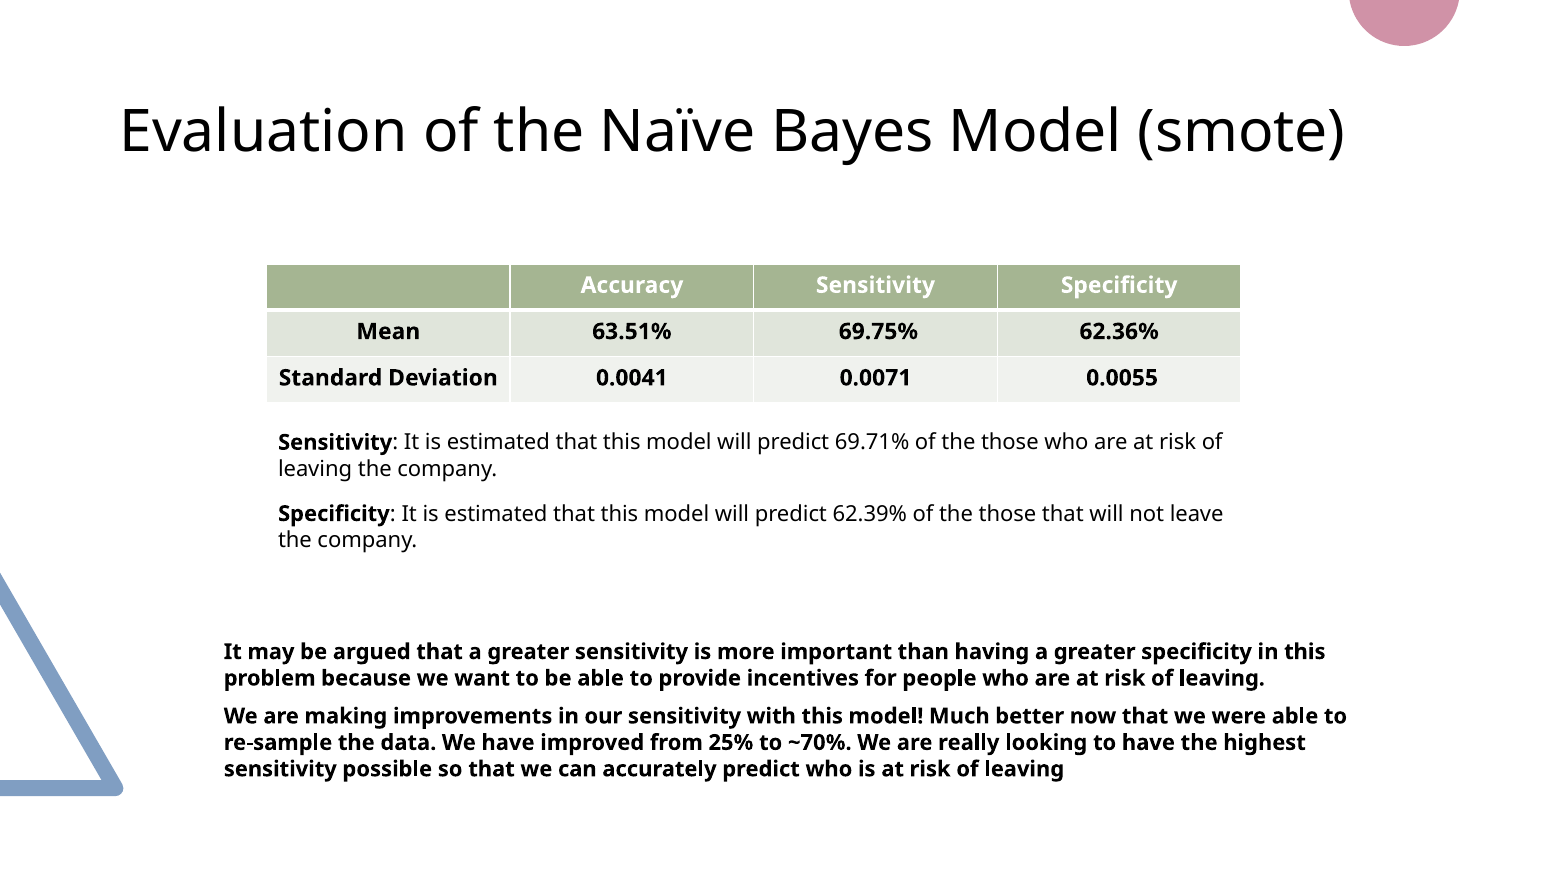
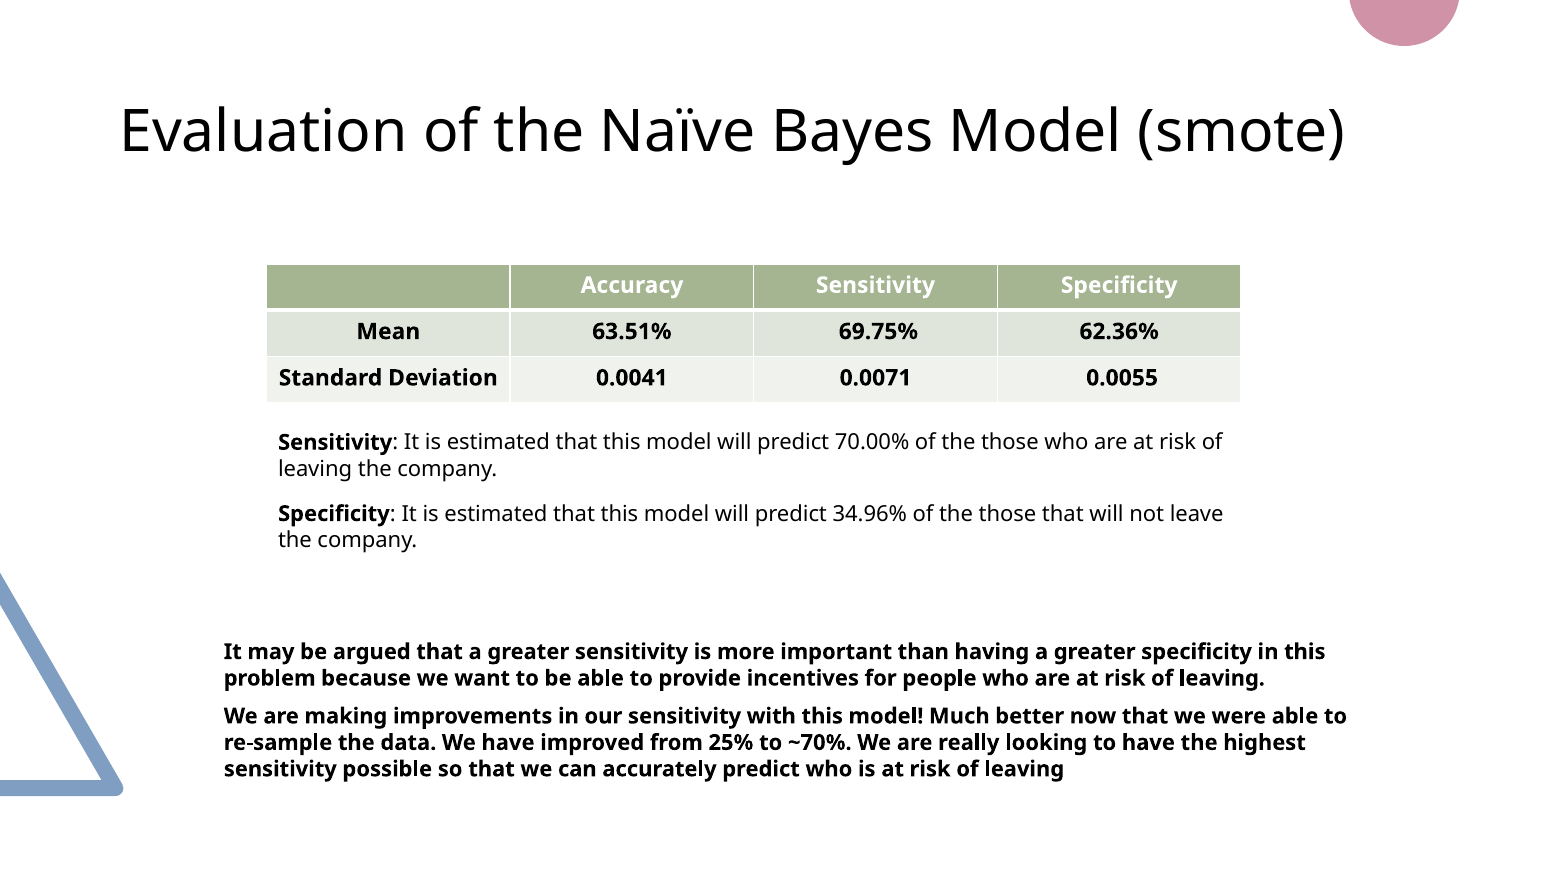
69.71%: 69.71% -> 70.00%
62.39%: 62.39% -> 34.96%
